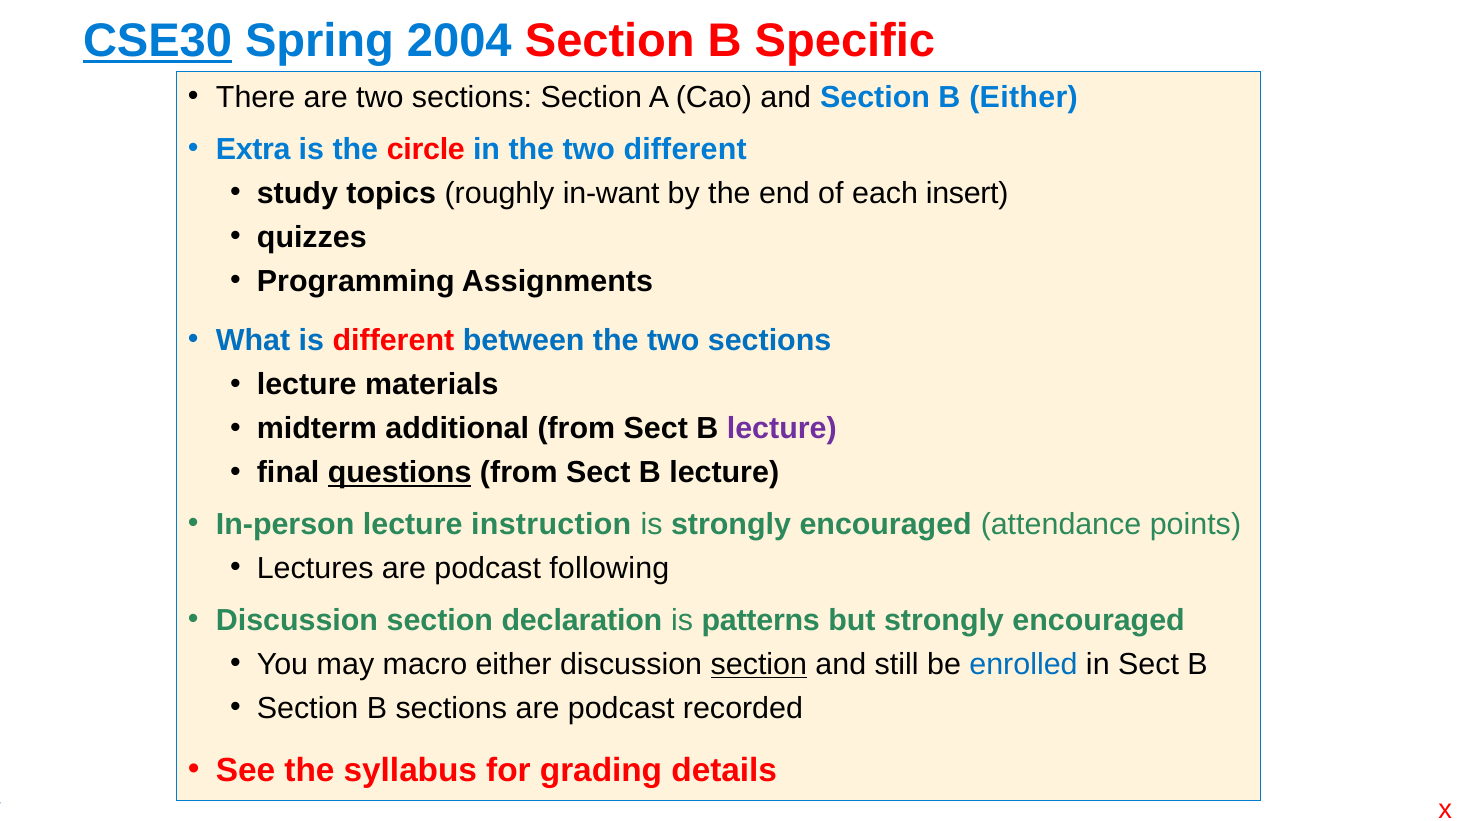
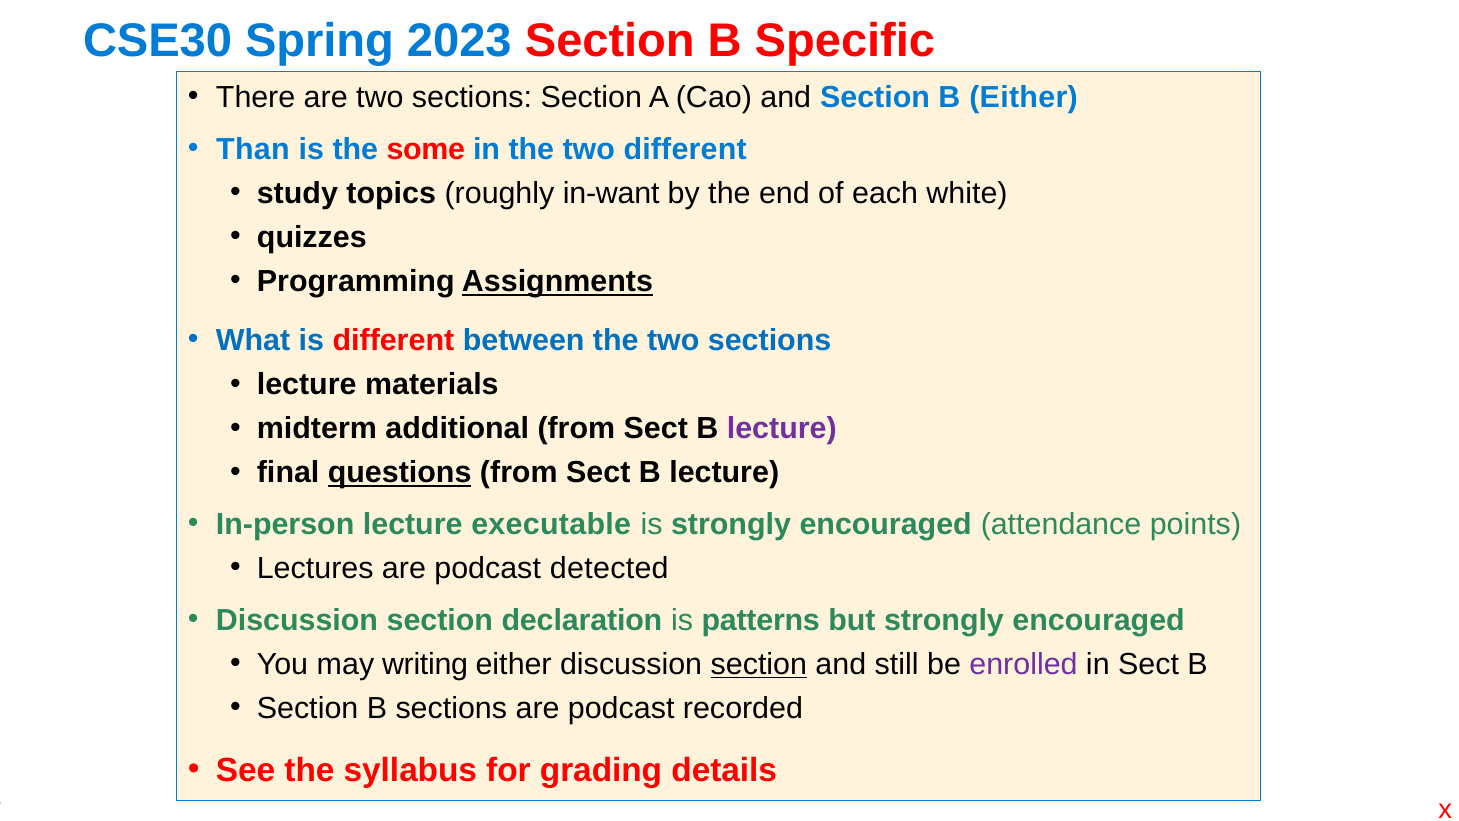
CSE30 underline: present -> none
2004: 2004 -> 2023
Extra: Extra -> Than
circle: circle -> some
insert: insert -> white
Assignments underline: none -> present
instruction: instruction -> executable
following: following -> detected
macro: macro -> writing
enrolled colour: blue -> purple
